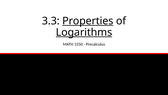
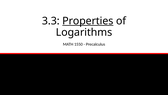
Logarithms underline: present -> none
